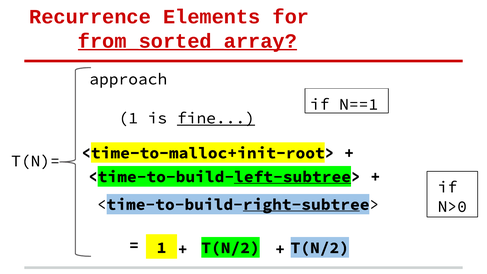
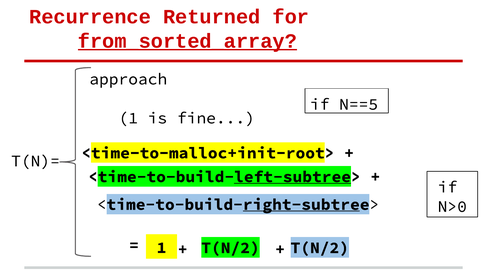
Elements: Elements -> Returned
N==1: N==1 -> N==5
fine underline: present -> none
